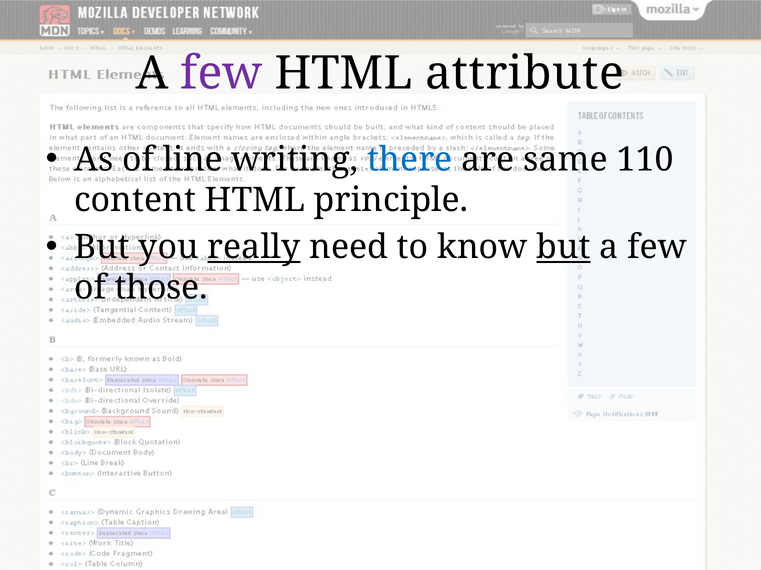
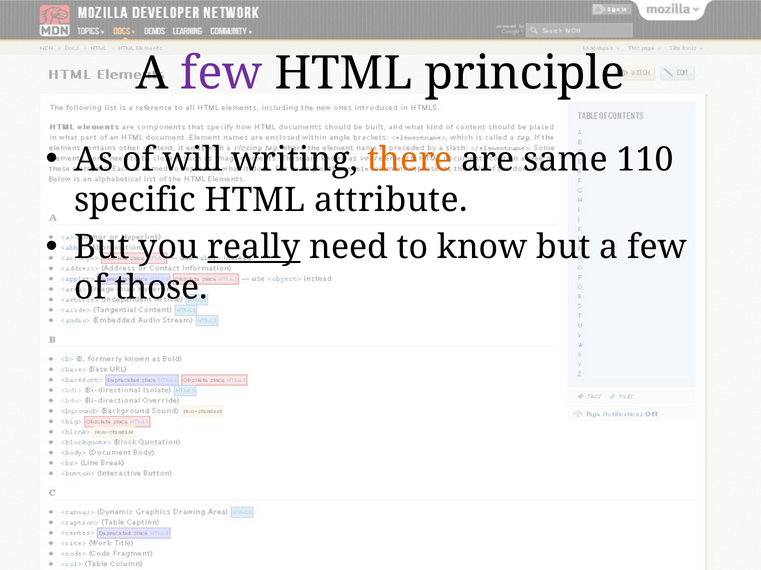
attribute: attribute -> principle
line: line -> will
there colour: blue -> orange
content: content -> specific
principle: principle -> attribute
but at (563, 248) underline: present -> none
